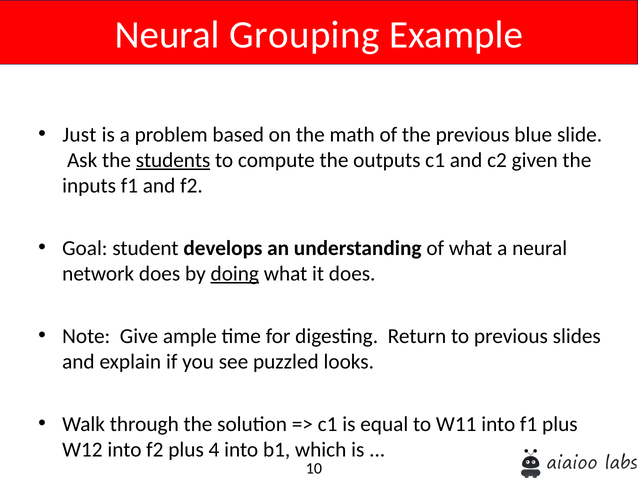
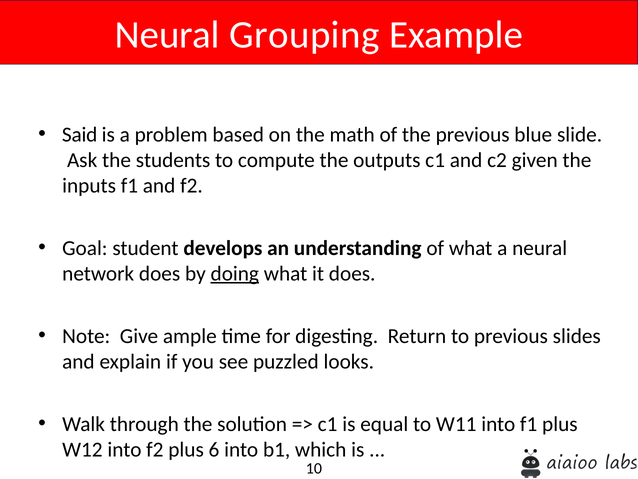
Just: Just -> Said
students underline: present -> none
4: 4 -> 6
